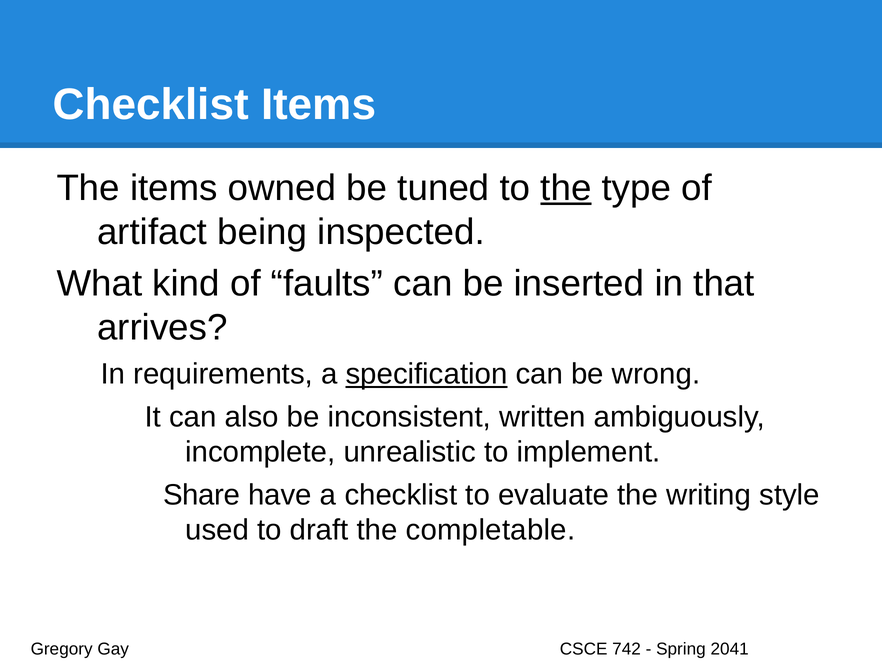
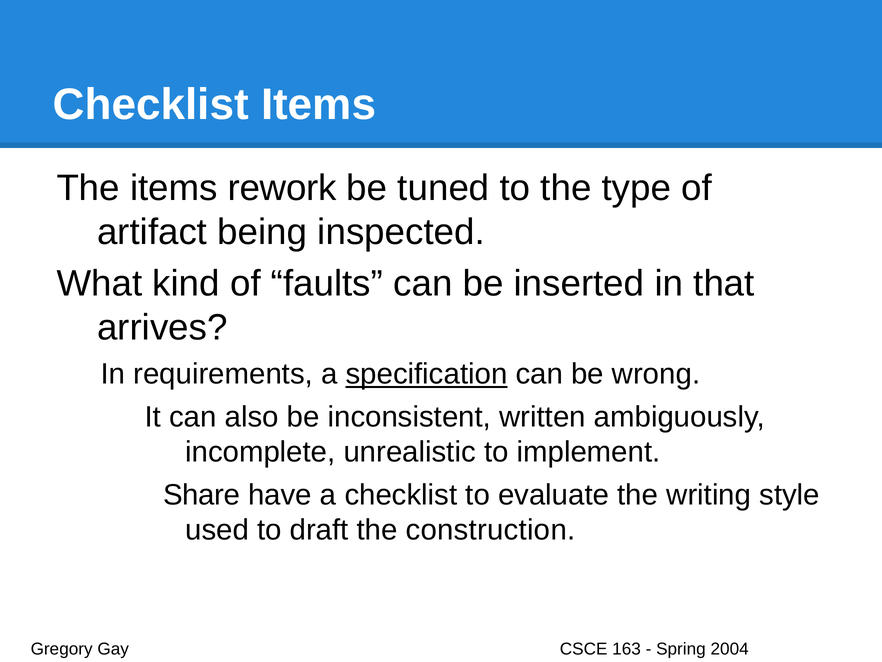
owned: owned -> rework
the at (566, 188) underline: present -> none
completable: completable -> construction
742: 742 -> 163
2041: 2041 -> 2004
